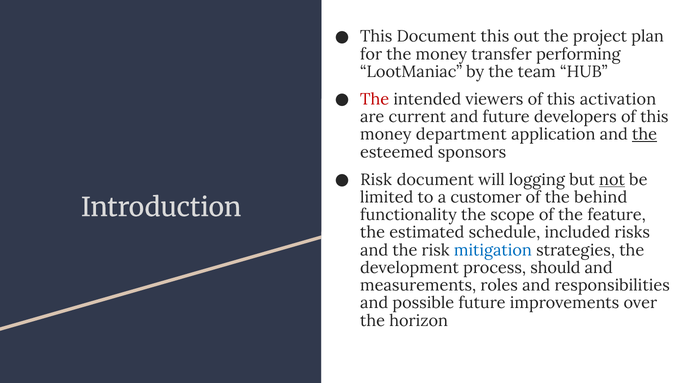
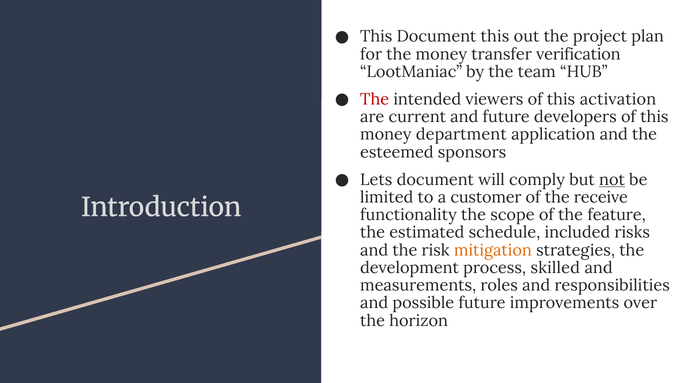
performing: performing -> verification
the at (645, 135) underline: present -> none
Risk at (376, 180): Risk -> Lets
logging: logging -> comply
behind: behind -> receive
mitigation colour: blue -> orange
should: should -> skilled
